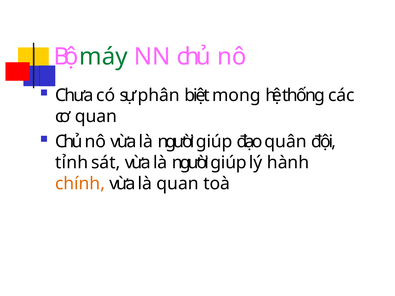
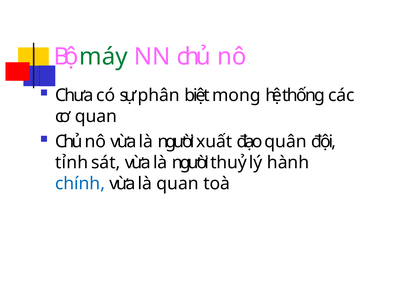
giúp at (214, 142): giúp -> xuất
giúp at (229, 163): giúp -> thuỷ
chính colour: orange -> blue
